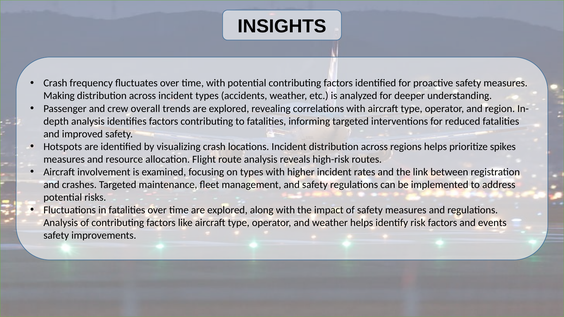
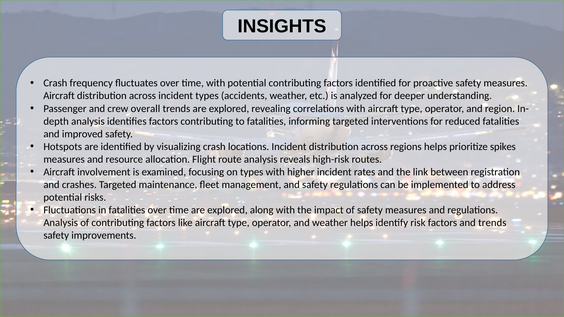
Making at (59, 96): Making -> Aircraft
and events: events -> trends
